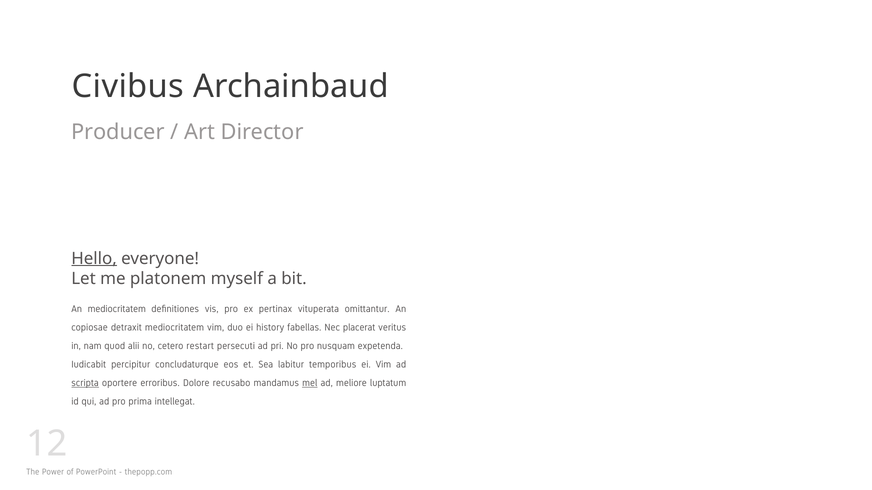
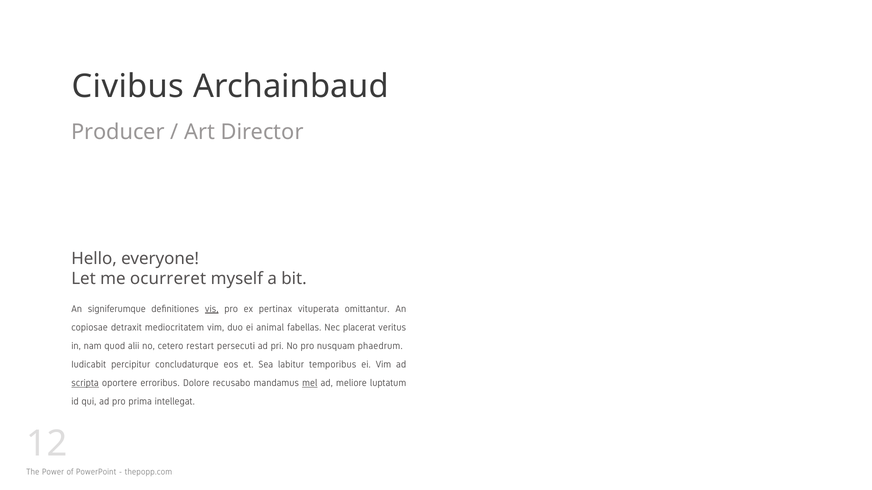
Hello underline: present -> none
platonem: platonem -> ocurreret
An mediocritatem: mediocritatem -> signiferumque
vis underline: none -> present
history: history -> animal
expetenda: expetenda -> phaedrum
